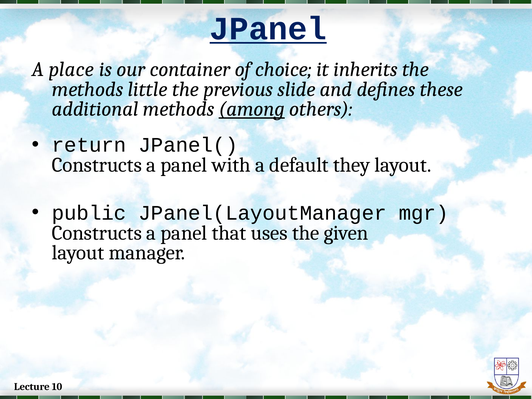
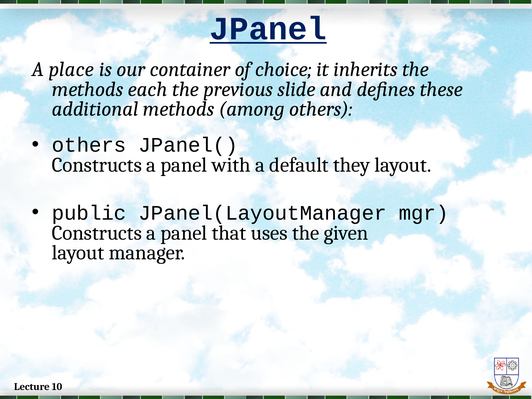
little: little -> each
among underline: present -> none
return at (89, 145): return -> others
